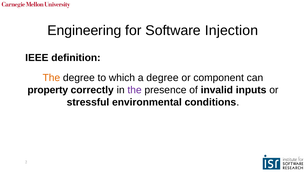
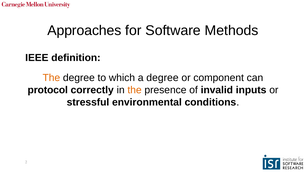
Engineering: Engineering -> Approaches
Injection: Injection -> Methods
property: property -> protocol
the at (135, 90) colour: purple -> orange
